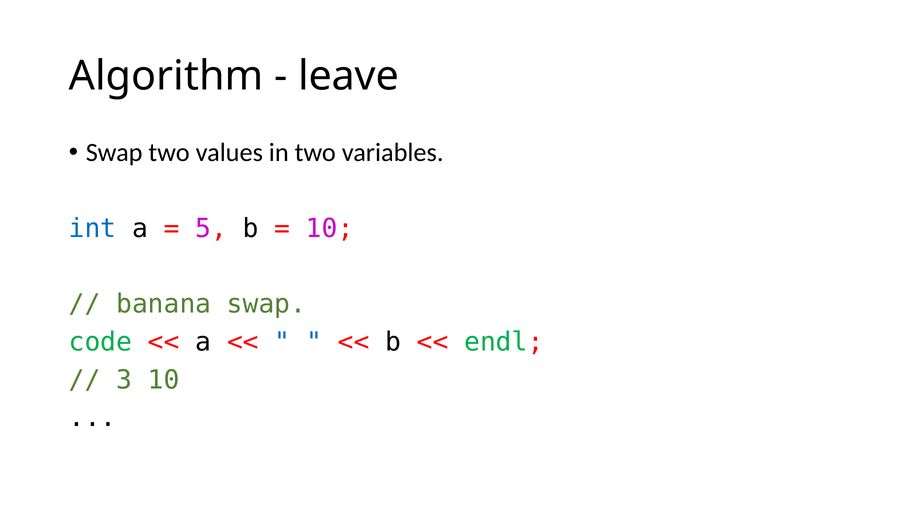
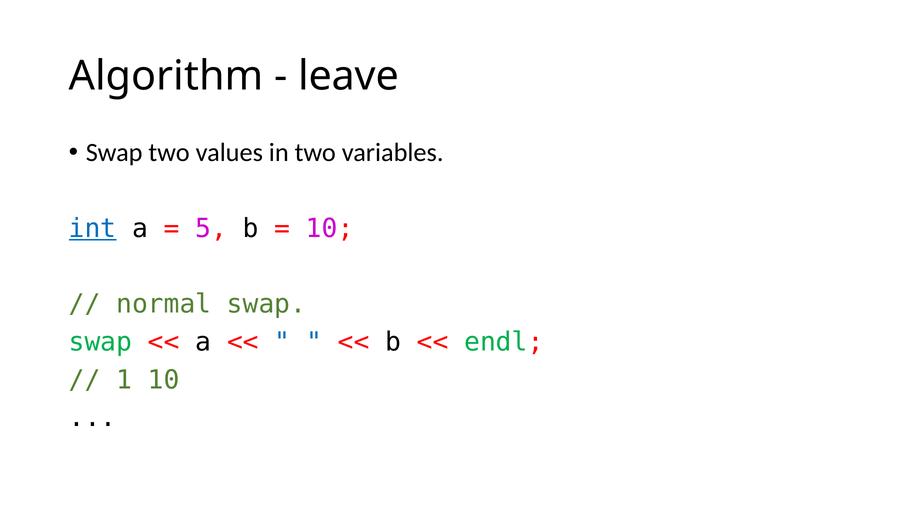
int underline: none -> present
banana: banana -> normal
code at (100, 342): code -> swap
3: 3 -> 1
